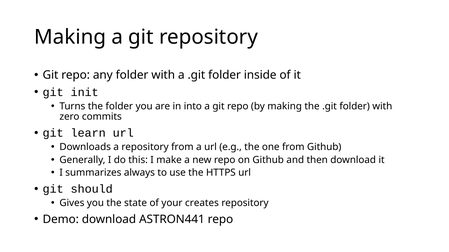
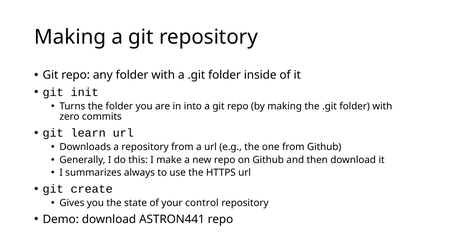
should: should -> create
creates: creates -> control
